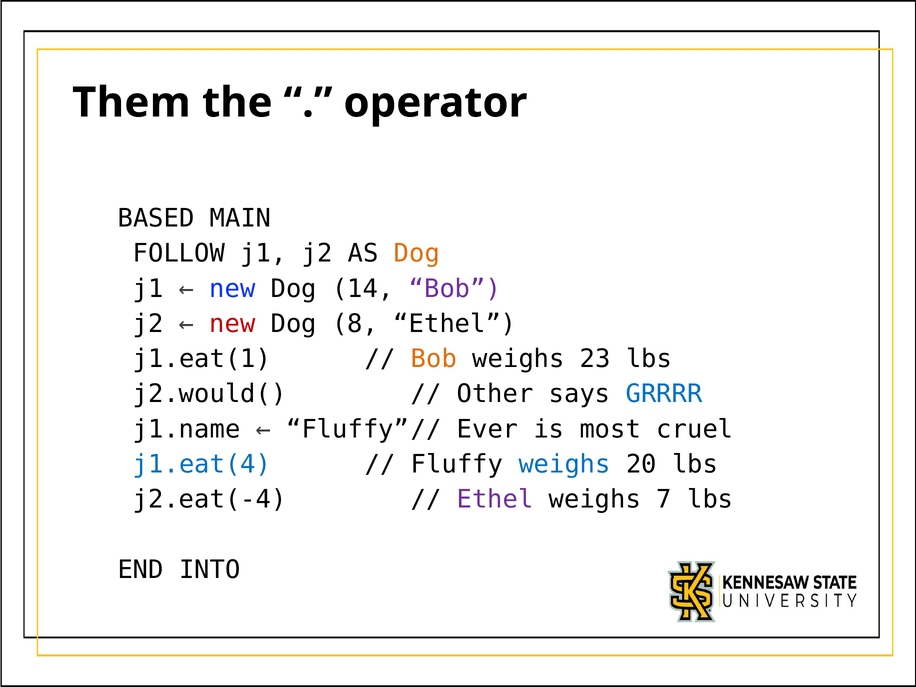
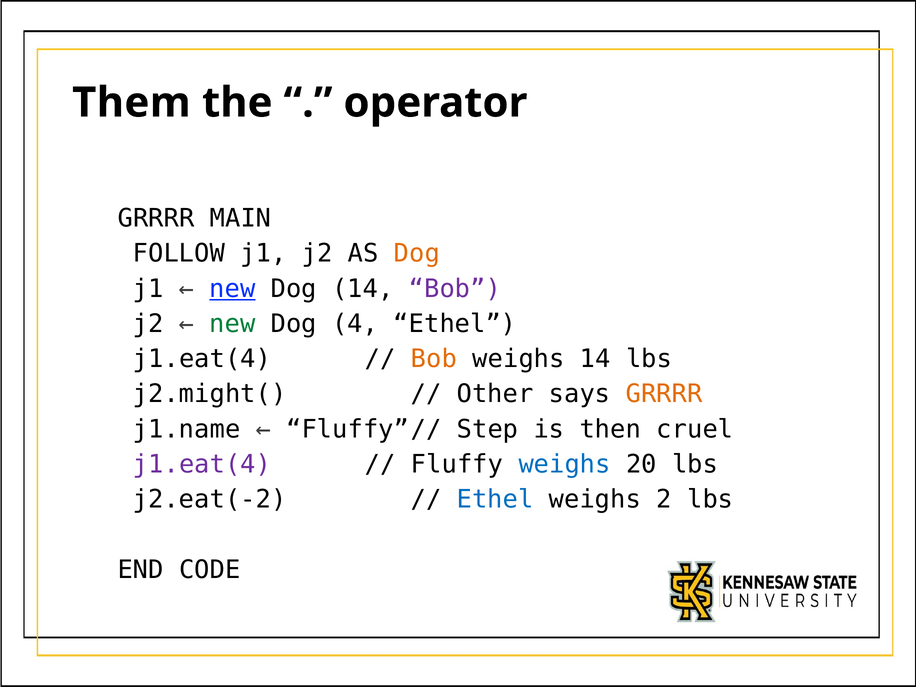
BASED at (156, 218): BASED -> GRRRR
new at (232, 289) underline: none -> present
new at (232, 324) colour: red -> green
8: 8 -> 4
j1.eat(1 at (202, 359): j1.eat(1 -> j1.eat(4
weighs 23: 23 -> 14
j2.would(: j2.would( -> j2.might(
GRRRR at (664, 394) colour: blue -> orange
Ever: Ever -> Step
most: most -> then
j1.eat(4 at (202, 464) colour: blue -> purple
j2.eat(-4: j2.eat(-4 -> j2.eat(-2
Ethel at (495, 499) colour: purple -> blue
7: 7 -> 2
INTO: INTO -> CODE
